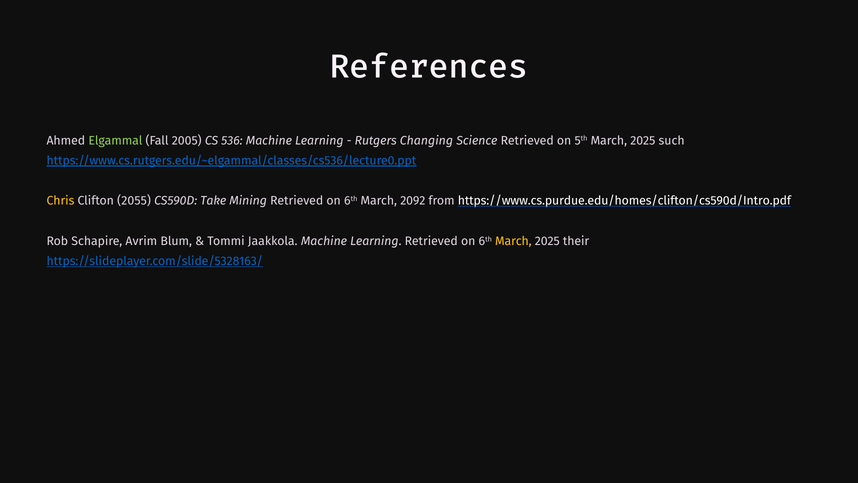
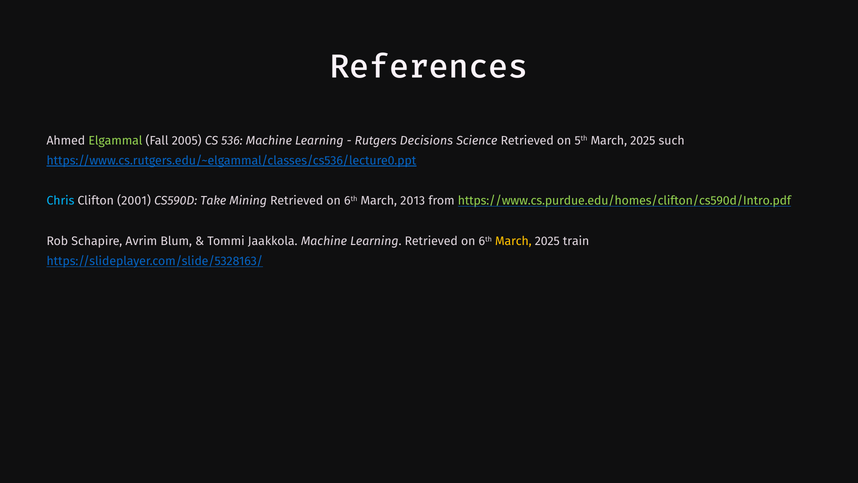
Changing: Changing -> Decisions
Chris colour: yellow -> light blue
2055: 2055 -> 2001
2092: 2092 -> 2013
https://www.cs.purdue.edu/homes/clifton/cs590d/Intro.pdf colour: white -> light green
their: their -> train
